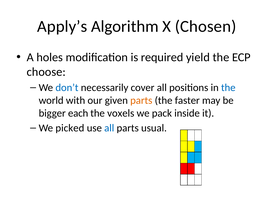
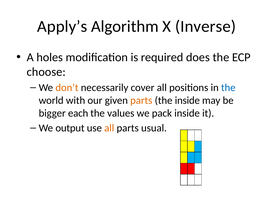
Chosen: Chosen -> Inverse
yield: yield -> does
don’t colour: blue -> orange
the faster: faster -> inside
voxels: voxels -> values
picked: picked -> output
all at (109, 128) colour: blue -> orange
